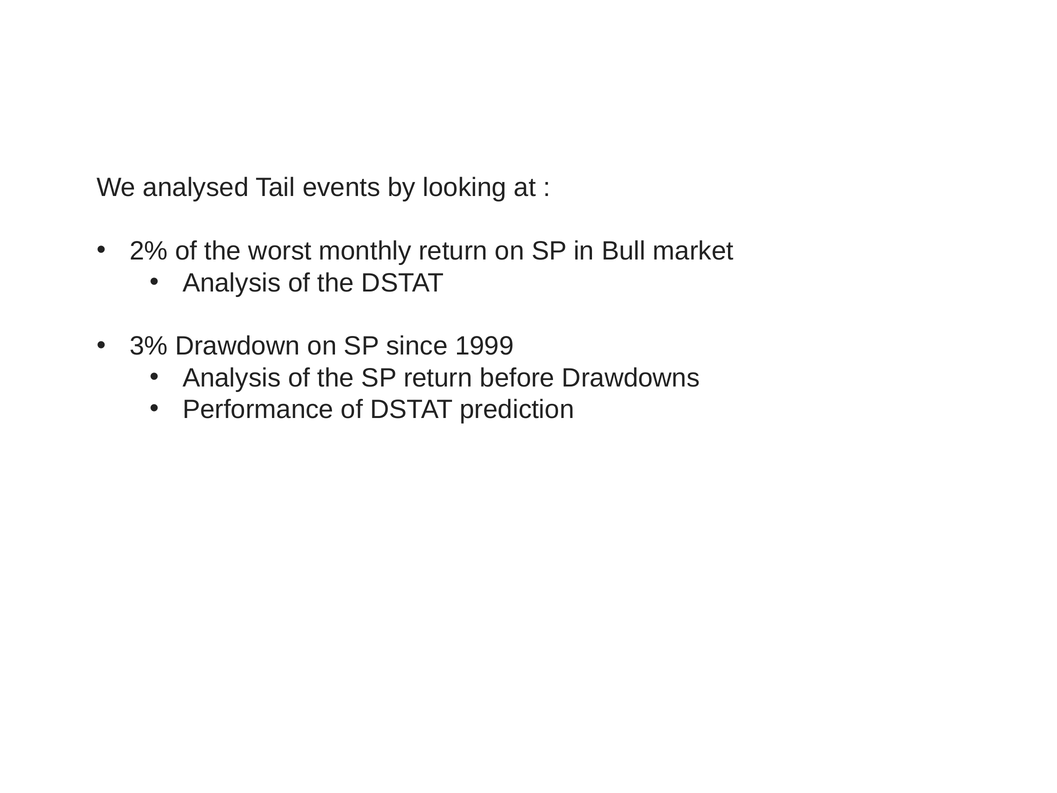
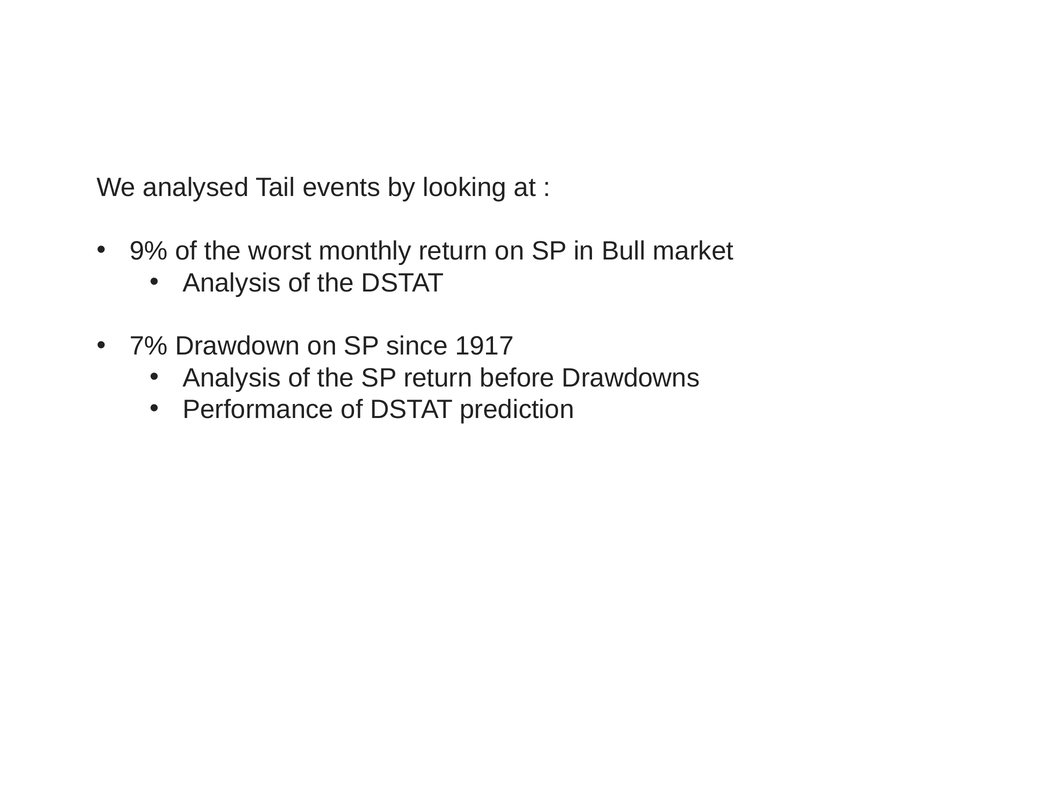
2%: 2% -> 9%
3%: 3% -> 7%
1999: 1999 -> 1917
